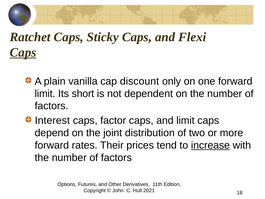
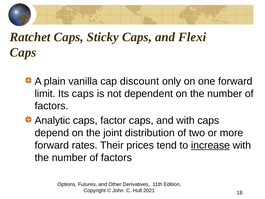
Caps at (23, 52) underline: present -> none
Its short: short -> caps
Interest: Interest -> Analytic
and limit: limit -> with
